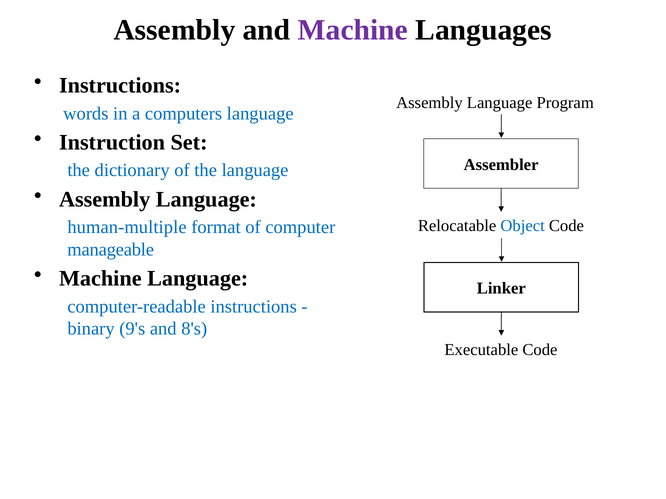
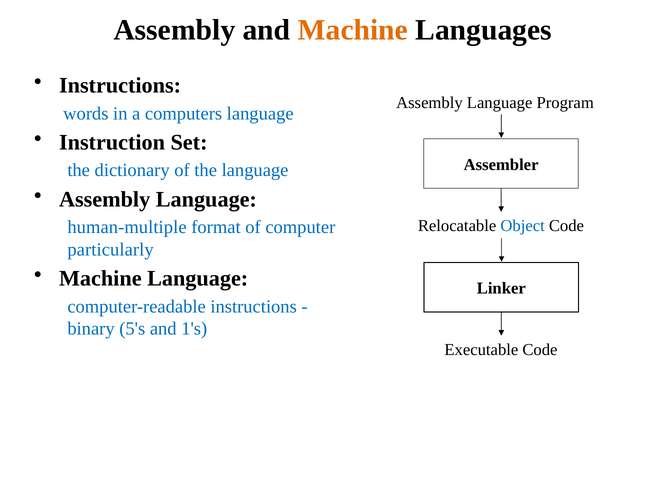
Machine at (353, 30) colour: purple -> orange
manageable: manageable -> particularly
9's: 9's -> 5's
8's: 8's -> 1's
